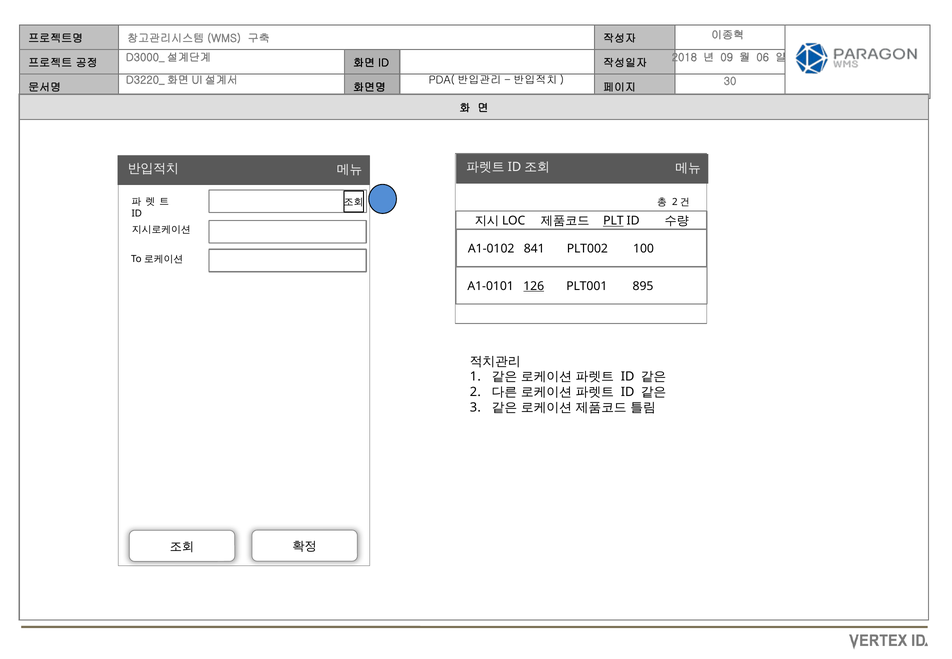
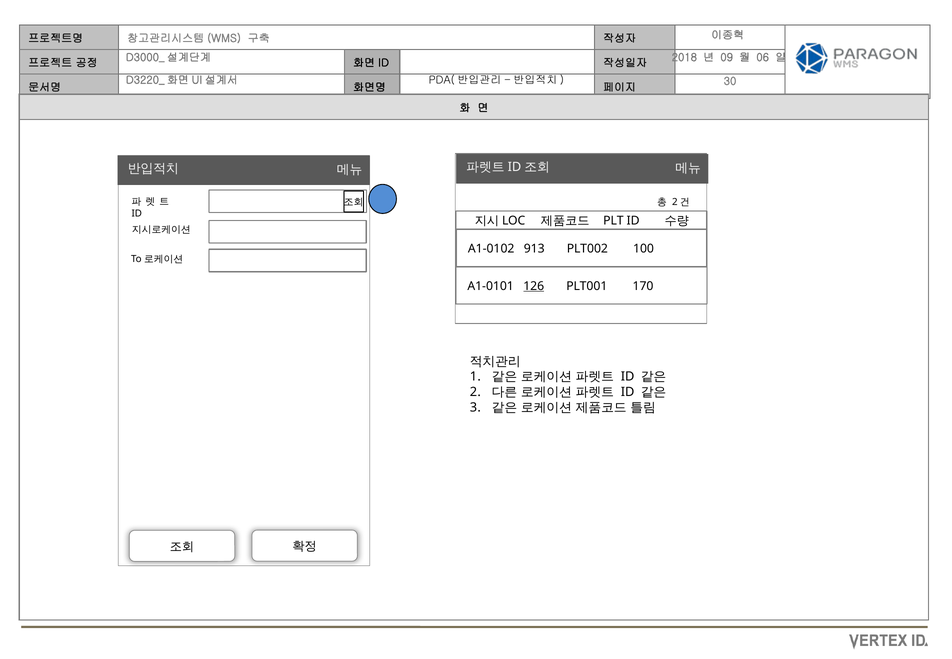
PLT underline: present -> none
841: 841 -> 913
895: 895 -> 170
